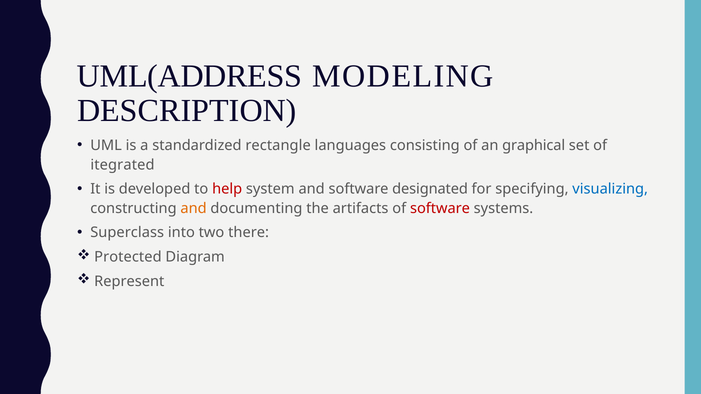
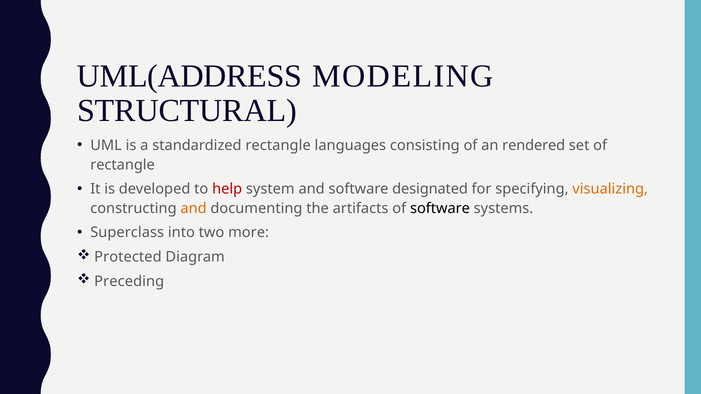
DESCRIPTION: DESCRIPTION -> STRUCTURAL
graphical: graphical -> rendered
itegrated at (122, 165): itegrated -> rectangle
visualizing colour: blue -> orange
software at (440, 208) colour: red -> black
there: there -> more
Represent: Represent -> Preceding
